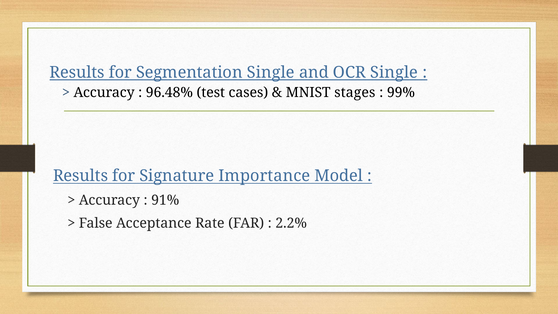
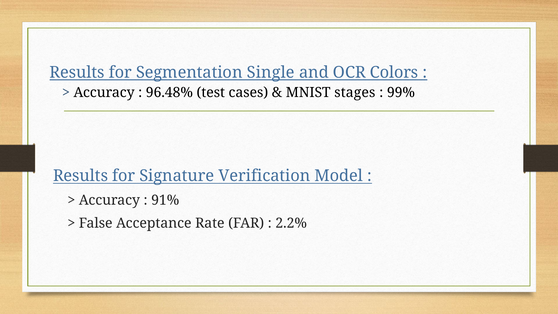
OCR Single: Single -> Colors
Importance: Importance -> Verification
